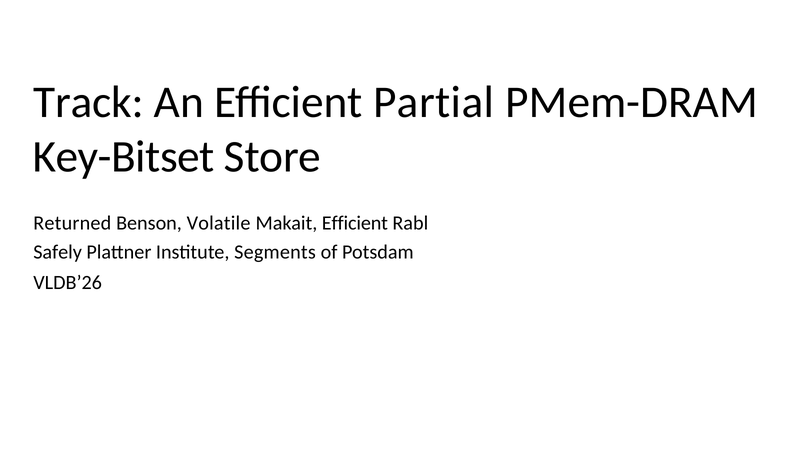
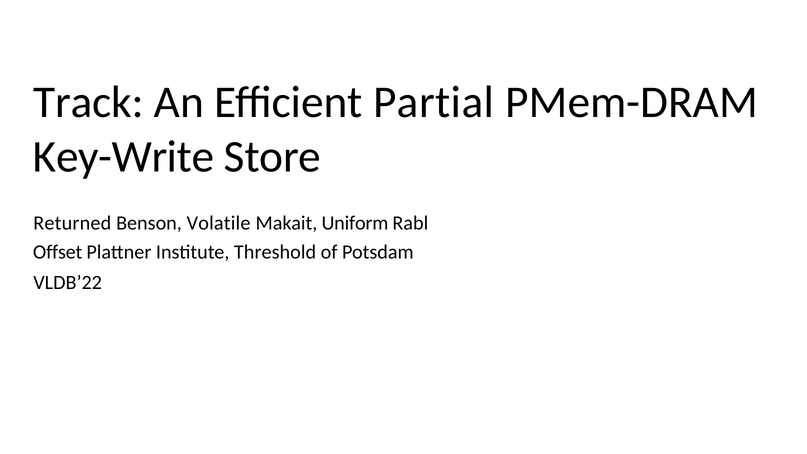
Key-Bitset: Key-Bitset -> Key-Write
Makait Efficient: Efficient -> Uniform
Safely: Safely -> Offset
Segments: Segments -> Threshold
VLDB’26: VLDB’26 -> VLDB’22
